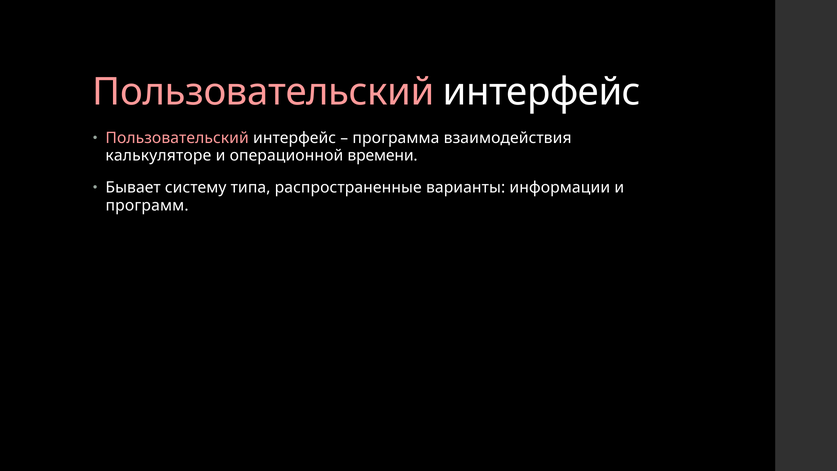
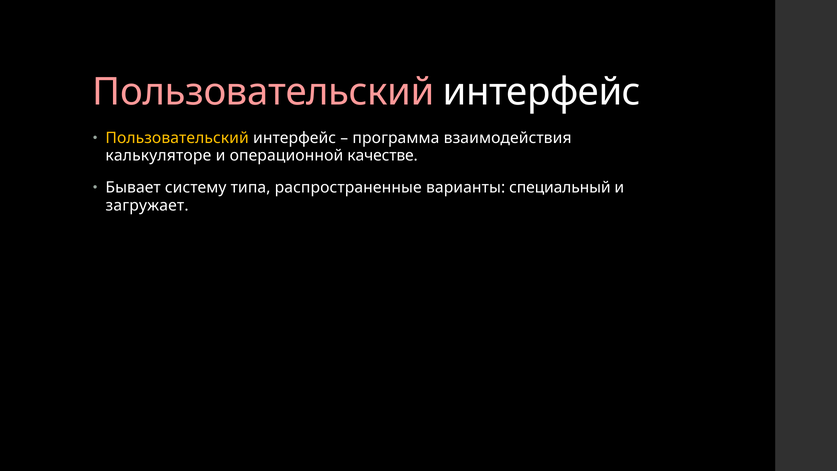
Пользовательский at (177, 138) colour: pink -> yellow
времени: времени -> качестве
информации: информации -> специальный
программ: программ -> загружает
